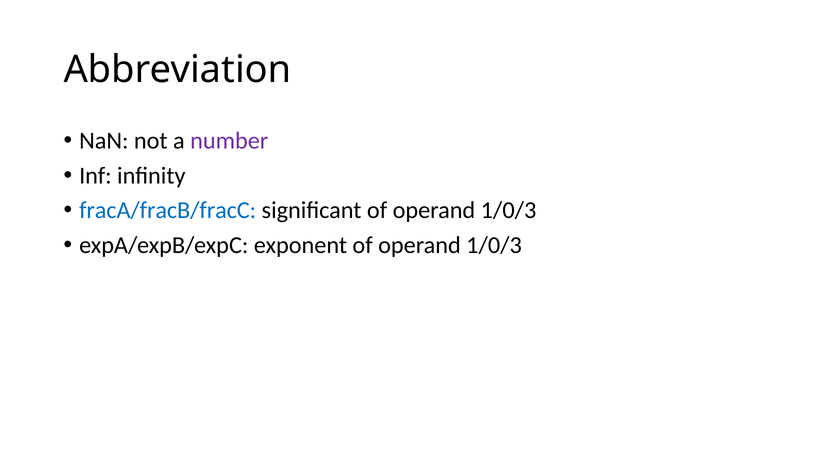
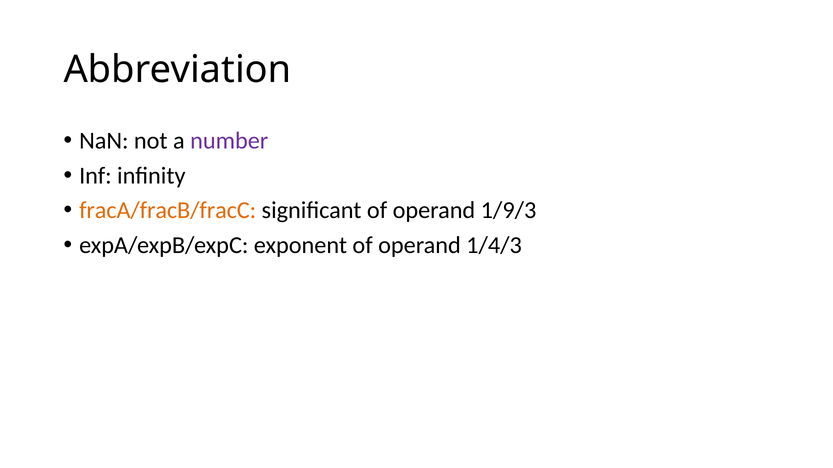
fracA/fracB/fracC colour: blue -> orange
significant of operand 1/0/3: 1/0/3 -> 1/9/3
exponent of operand 1/0/3: 1/0/3 -> 1/4/3
